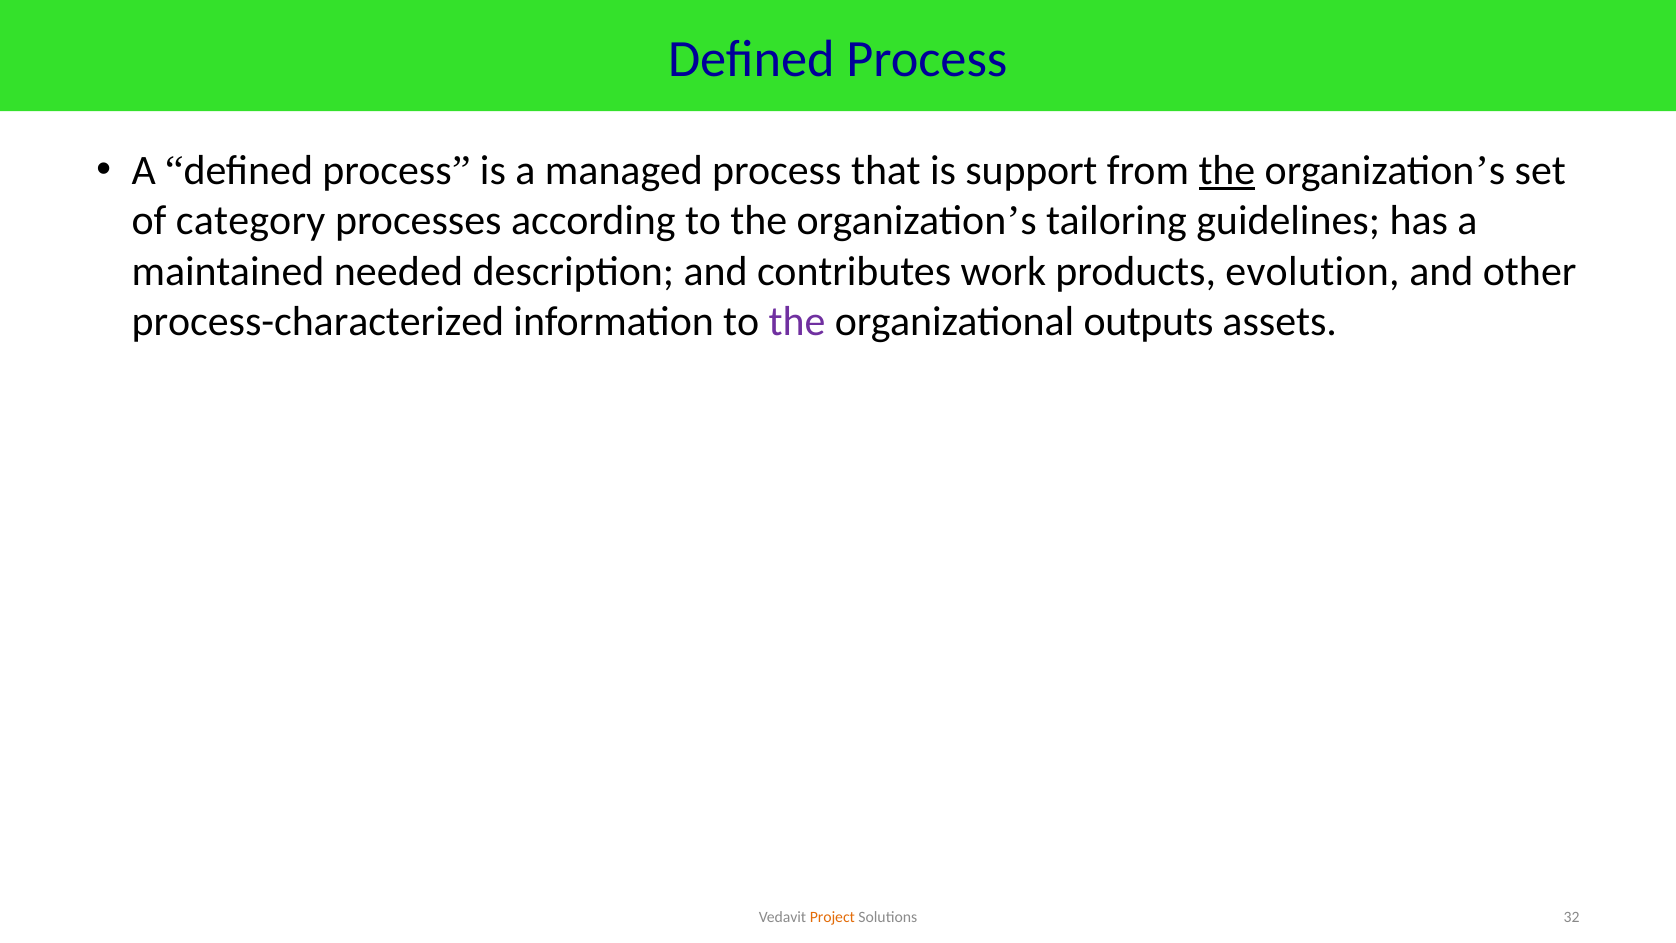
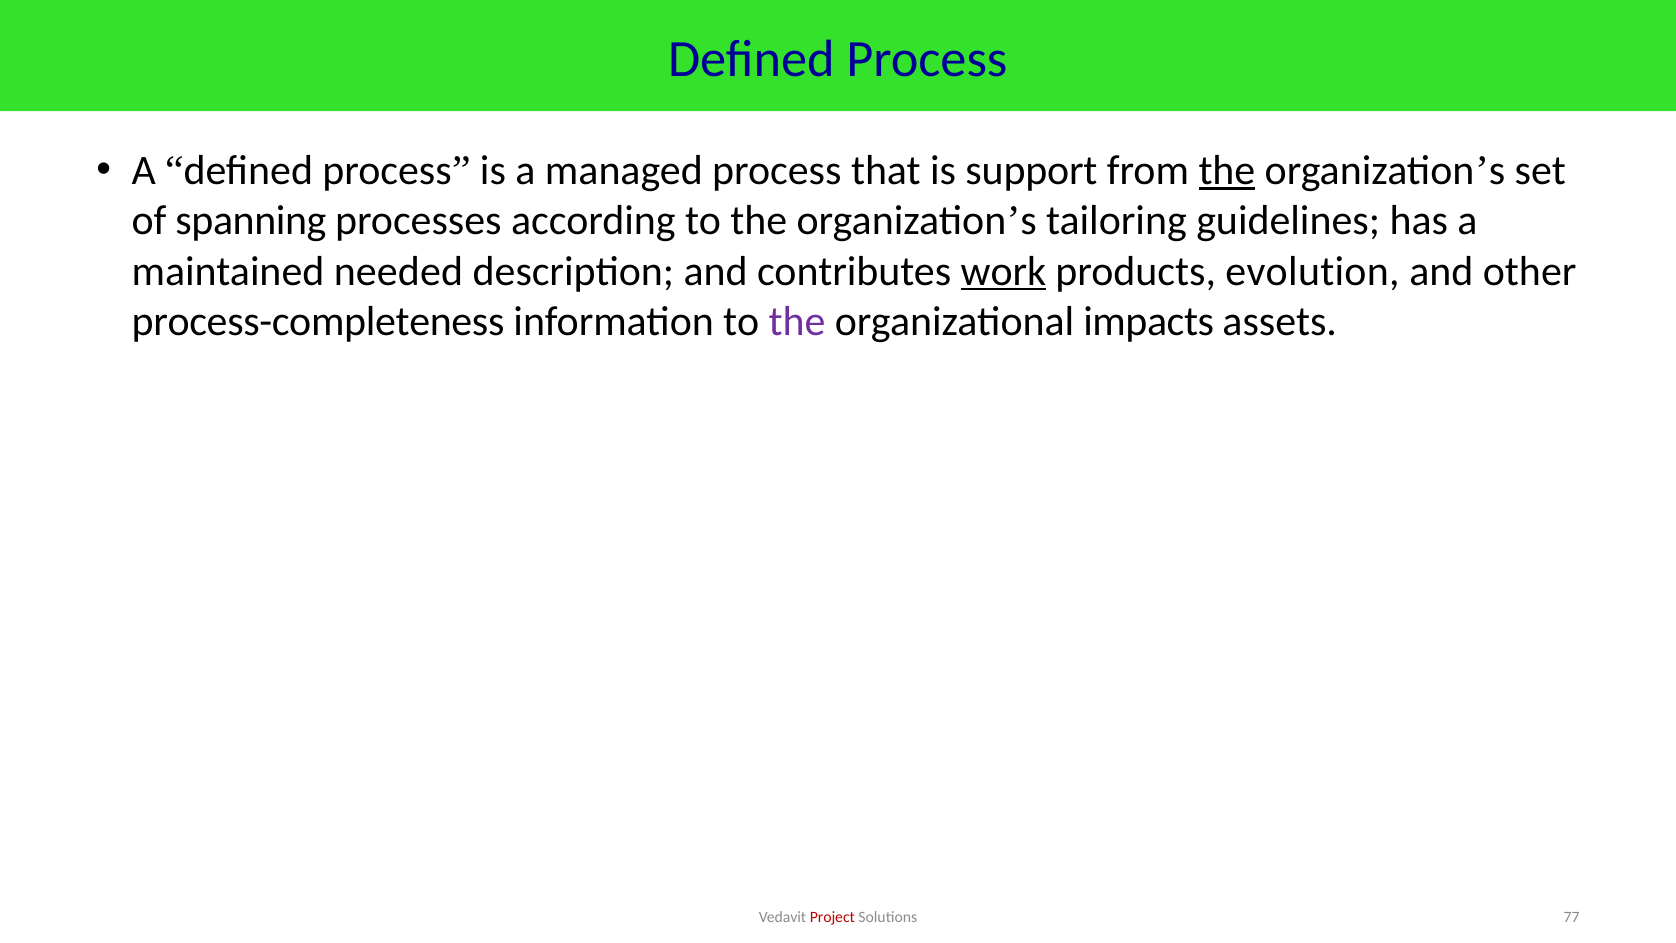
category: category -> spanning
work underline: none -> present
process-characterized: process-characterized -> process-completeness
outputs: outputs -> impacts
Project colour: orange -> red
32: 32 -> 77
